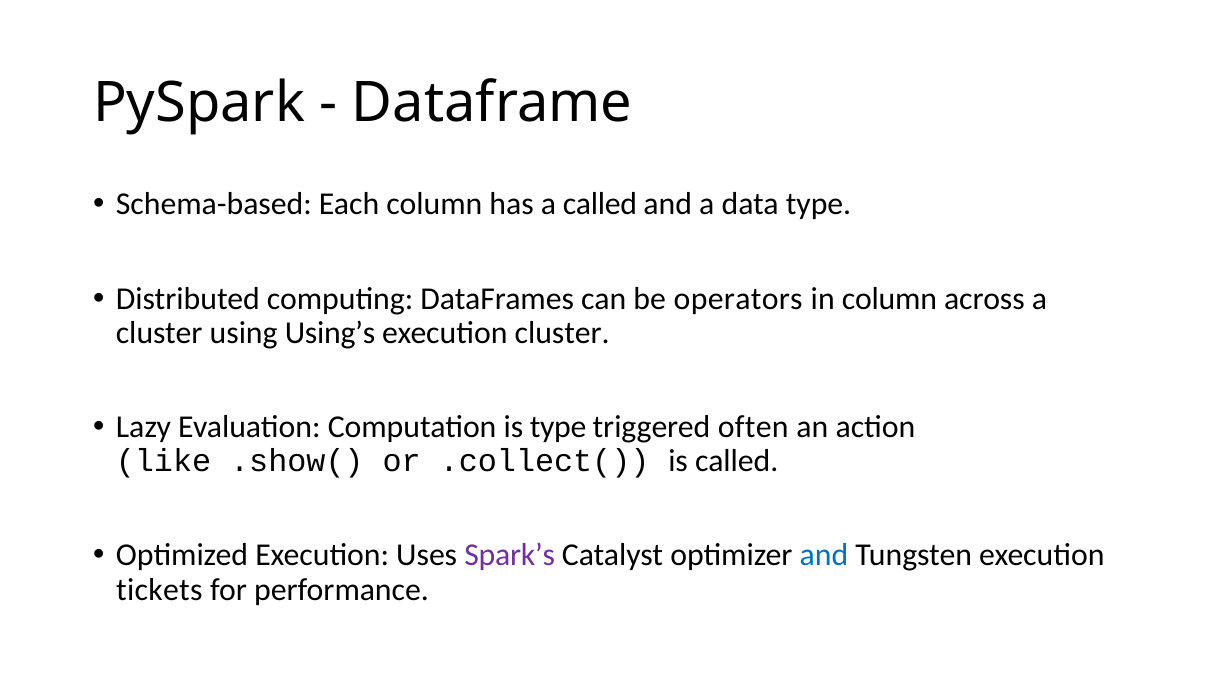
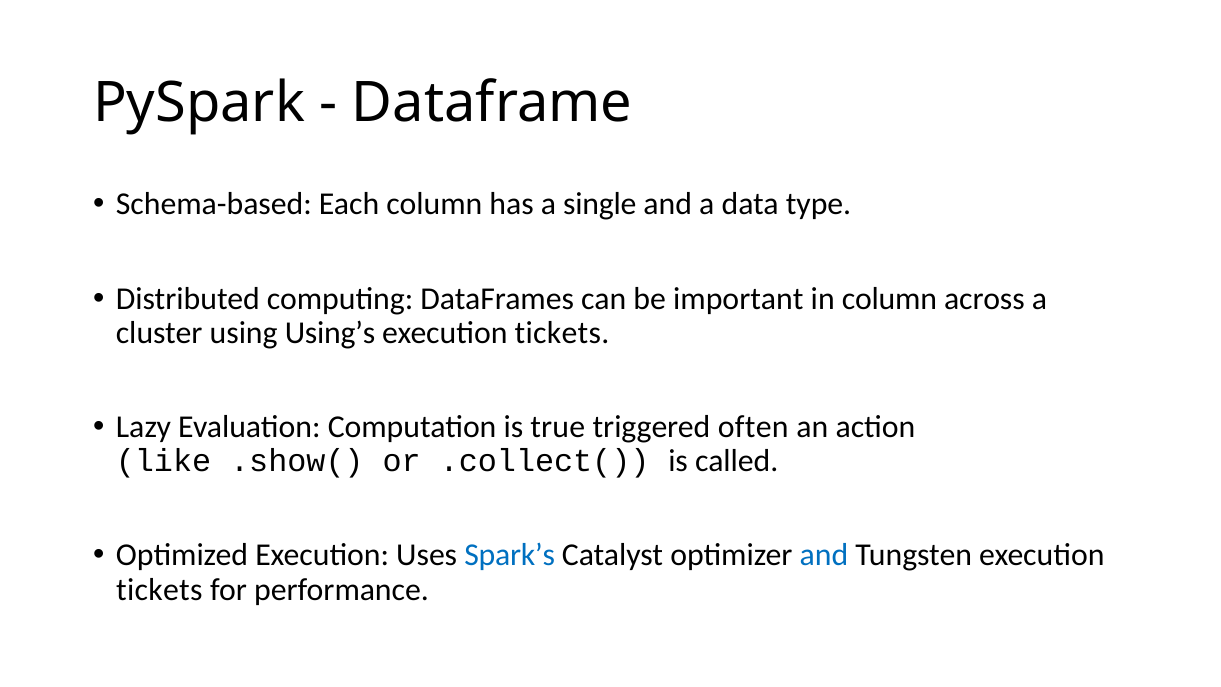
a called: called -> single
operators: operators -> important
cluster at (562, 333): cluster -> tickets
is type: type -> true
Spark’s colour: purple -> blue
